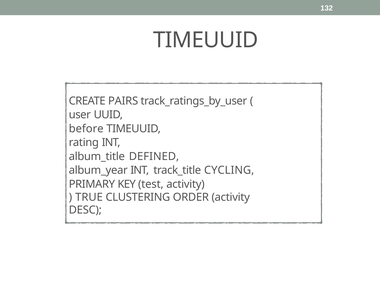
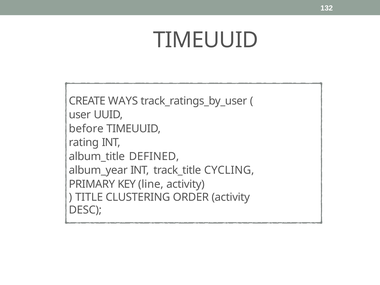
PAIRS: PAIRS -> WAYS
test: test -> line
TRUE: TRUE -> TITLE
